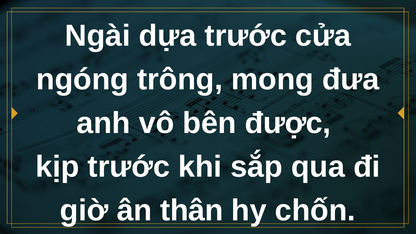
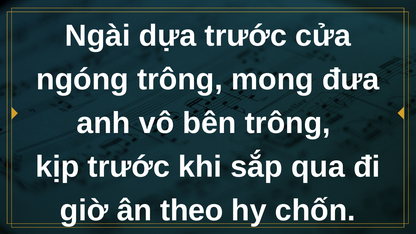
bên được: được -> trông
thân: thân -> theo
